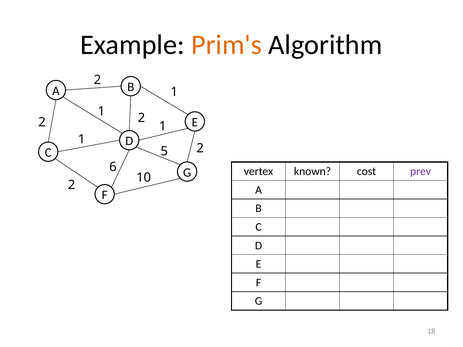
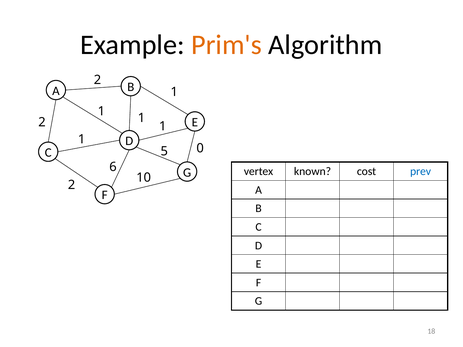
2 at (141, 118): 2 -> 1
5 2: 2 -> 0
prev colour: purple -> blue
